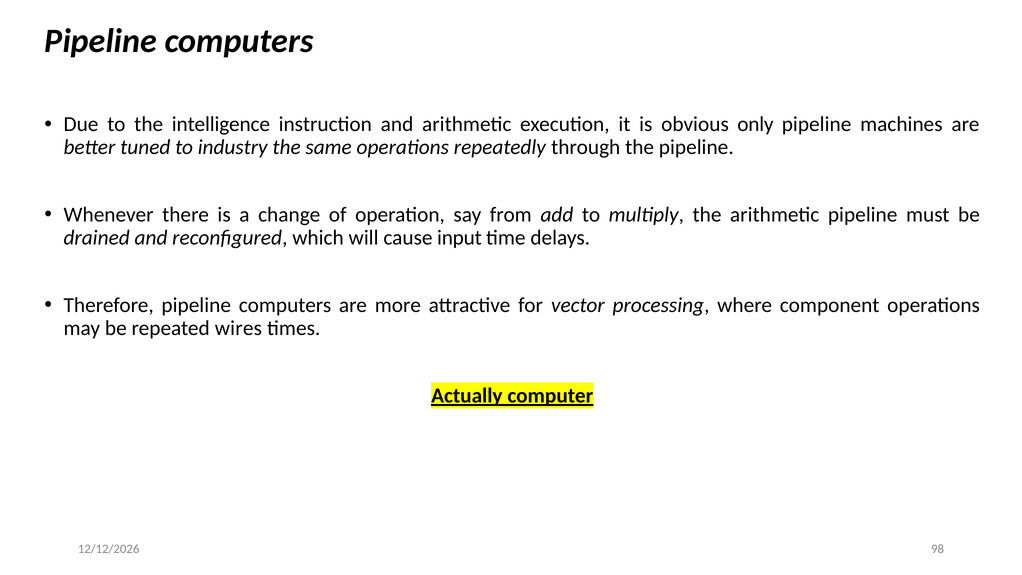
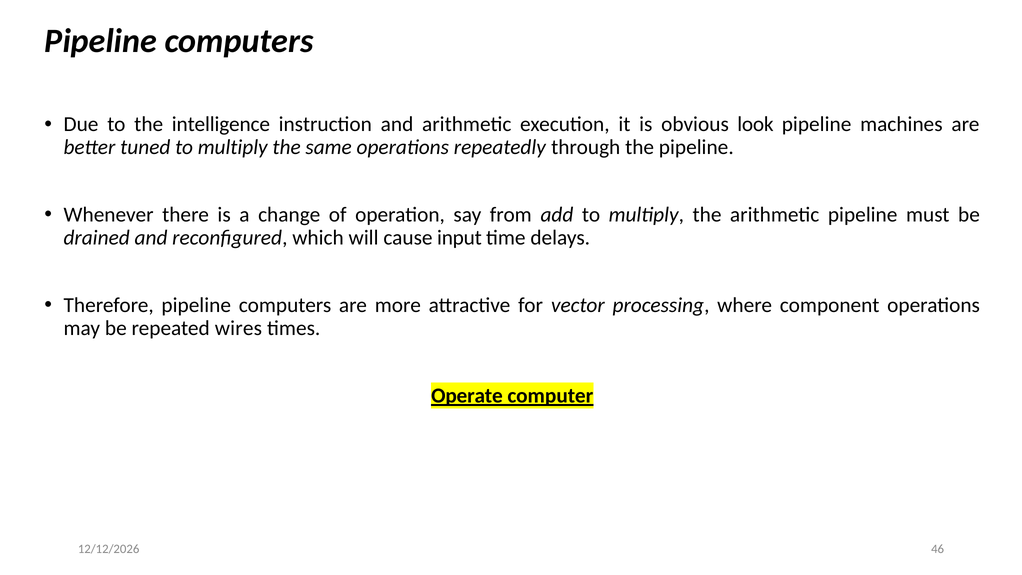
only: only -> look
tuned to industry: industry -> multiply
Actually: Actually -> Operate
98: 98 -> 46
